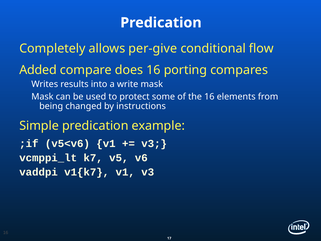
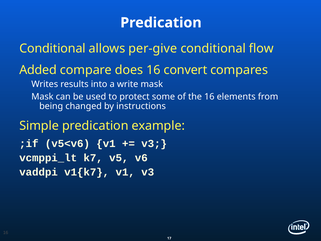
Completely at (52, 48): Completely -> Conditional
porting: porting -> convert
